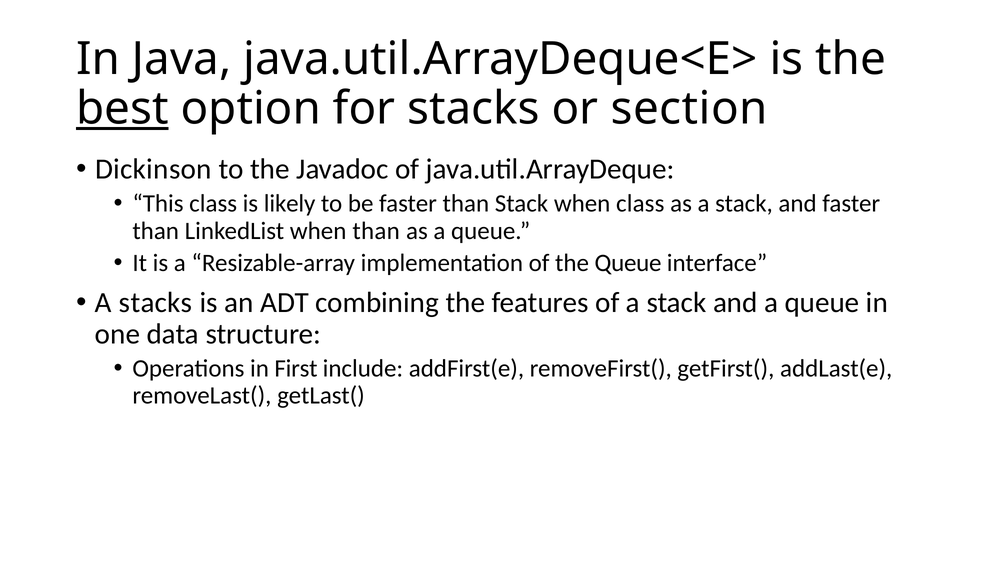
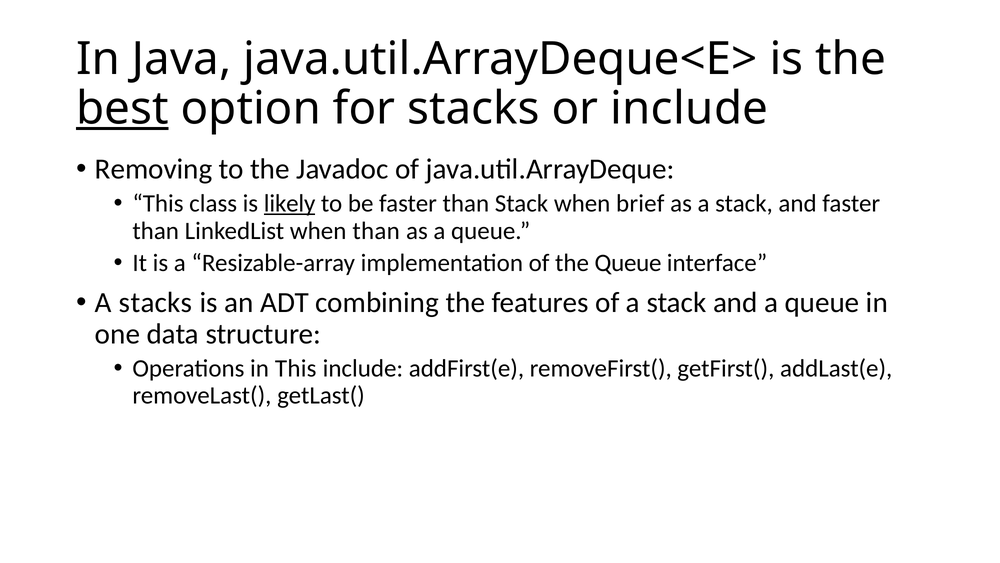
or section: section -> include
Dickinson: Dickinson -> Removing
likely underline: none -> present
when class: class -> brief
in First: First -> This
